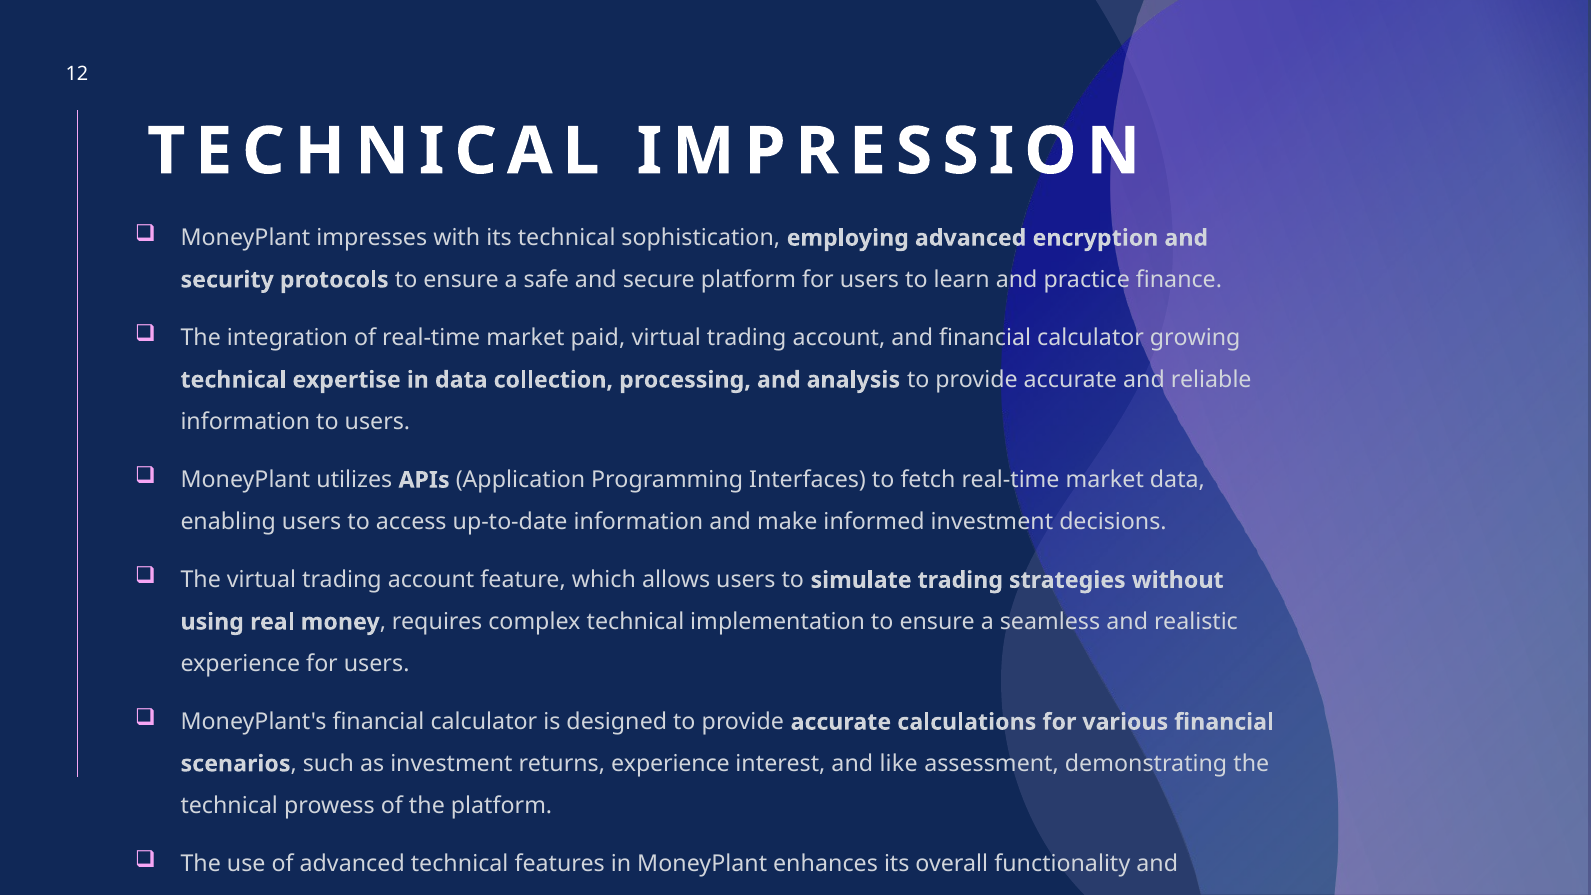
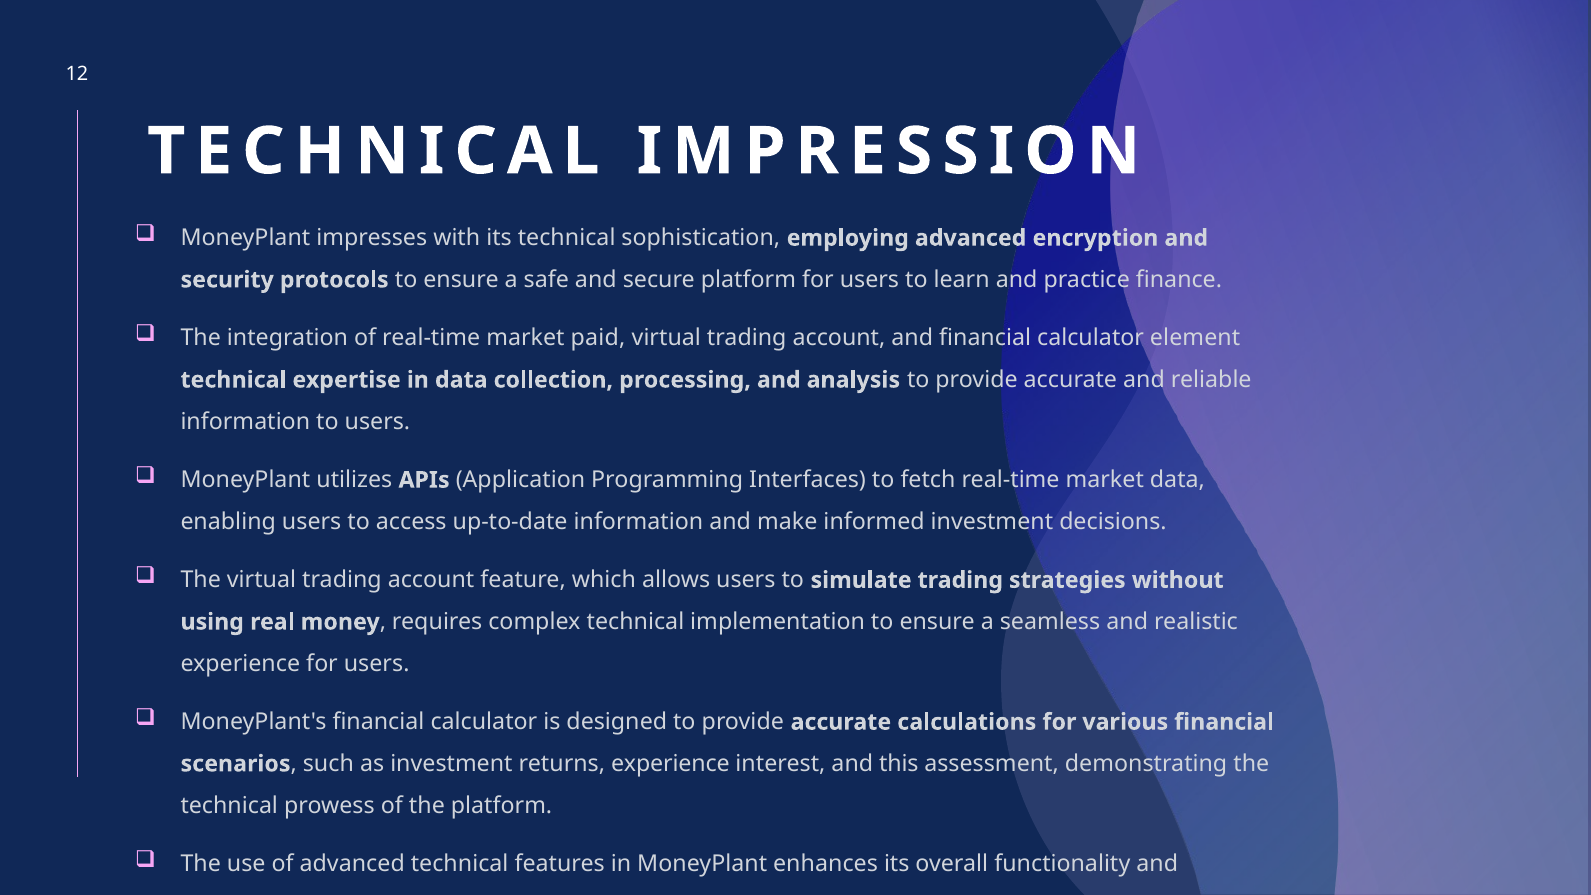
growing: growing -> element
like: like -> this
